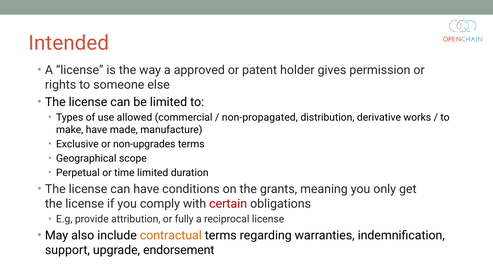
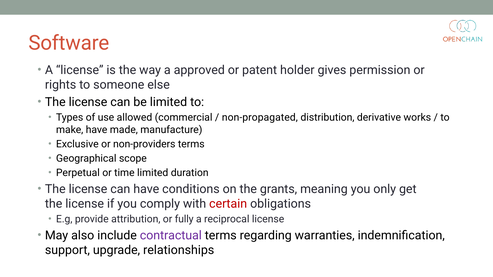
Intended: Intended -> Software
non-upgrades: non-upgrades -> non-providers
contractual colour: orange -> purple
endorsement: endorsement -> relationships
